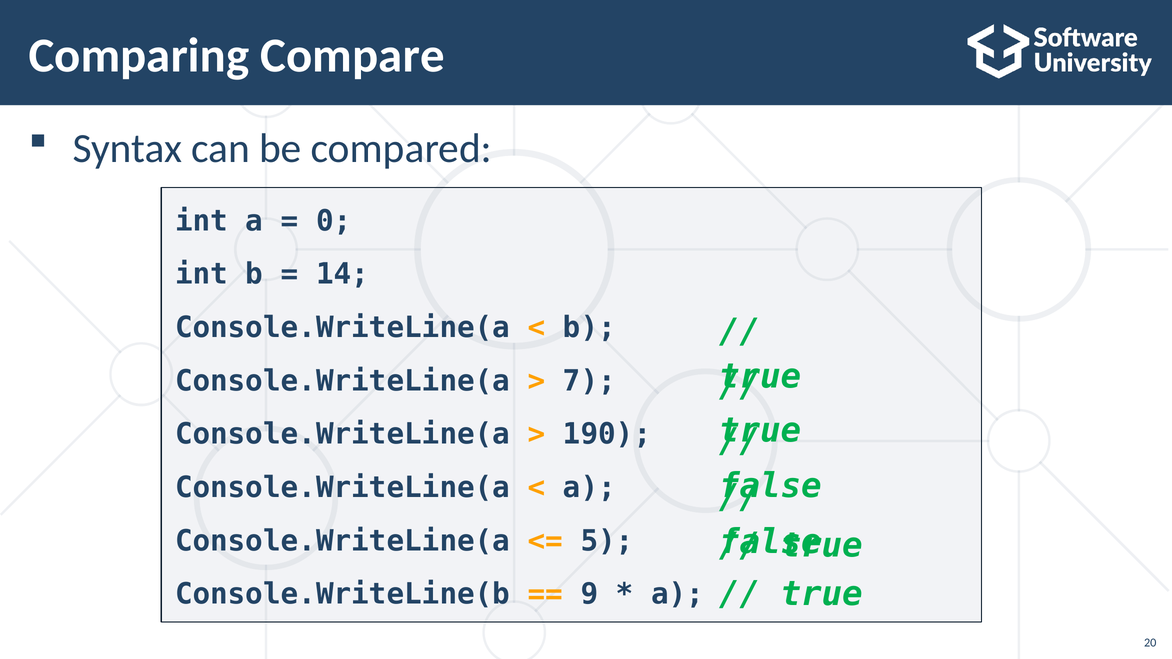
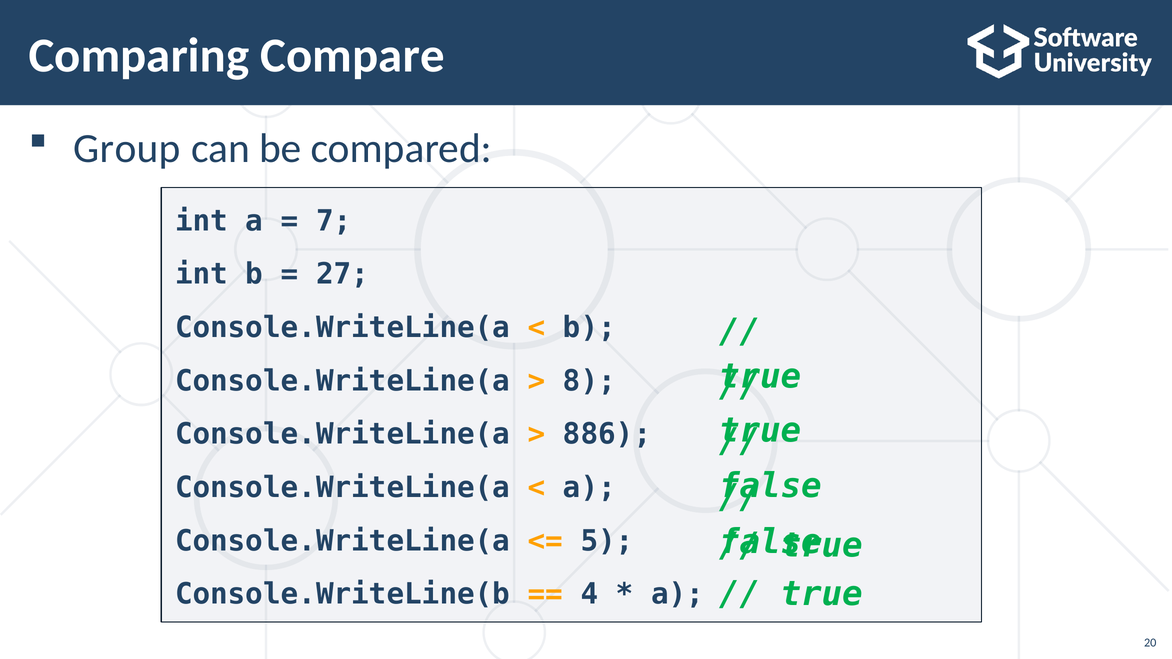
Syntax: Syntax -> Group
0: 0 -> 7
14: 14 -> 27
7: 7 -> 8
190: 190 -> 886
9: 9 -> 4
